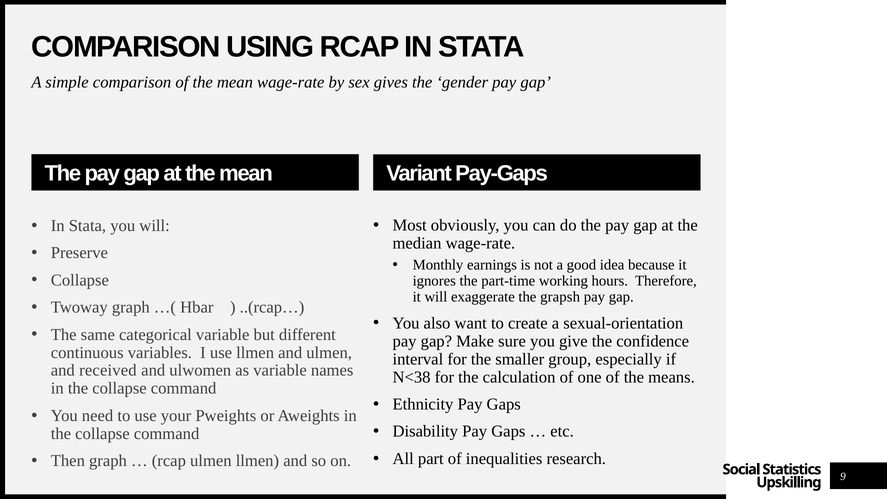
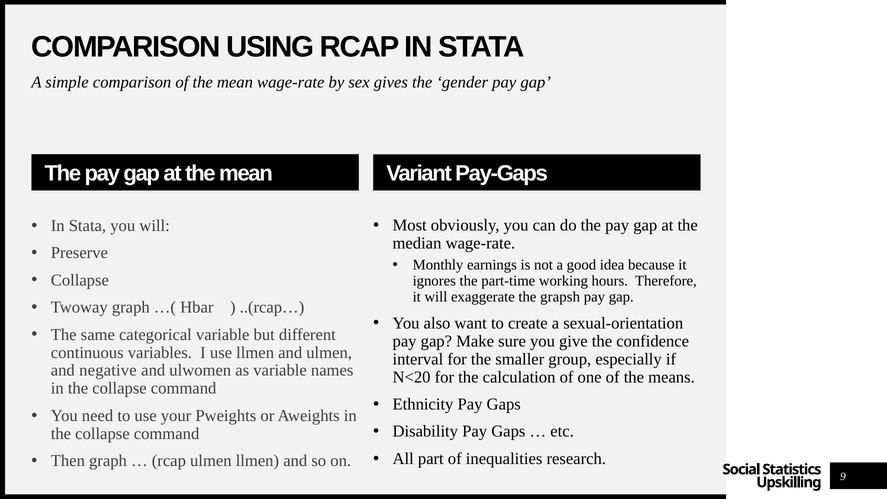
received: received -> negative
N<38: N<38 -> N<20
